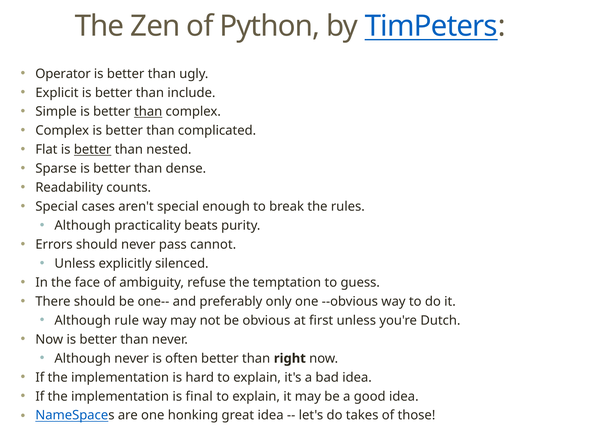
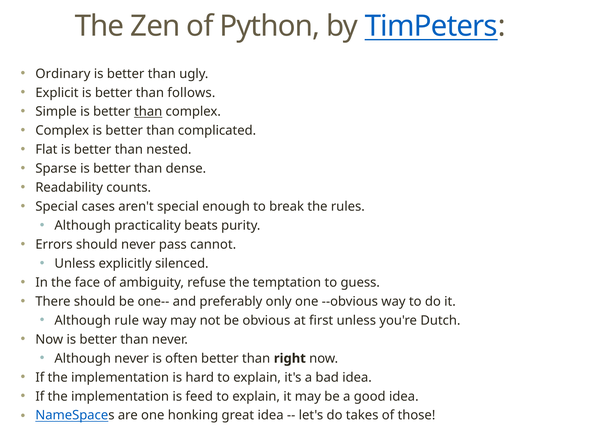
Operator: Operator -> Ordinary
include: include -> follows
better at (93, 150) underline: present -> none
final: final -> feed
